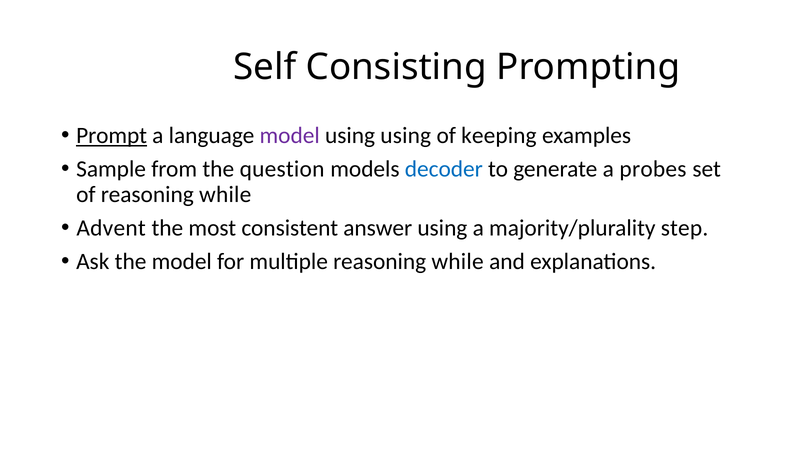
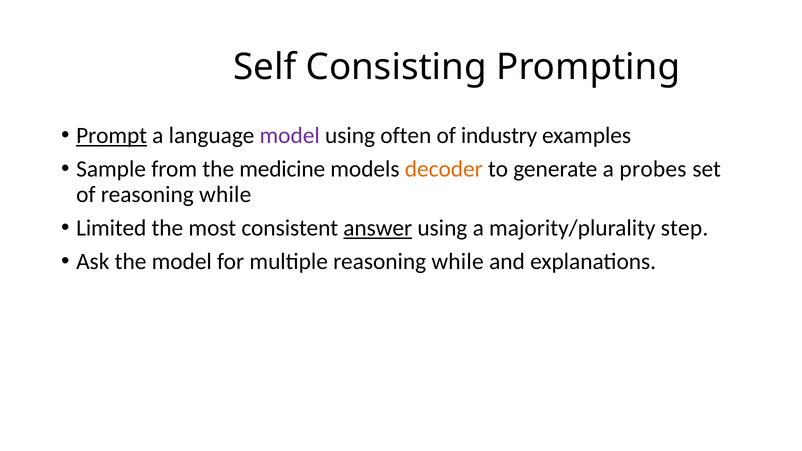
using using: using -> often
keeping: keeping -> industry
question: question -> medicine
decoder colour: blue -> orange
Advent: Advent -> Limited
answer underline: none -> present
